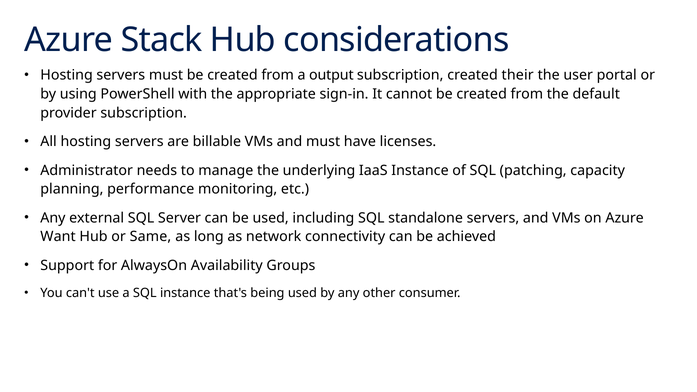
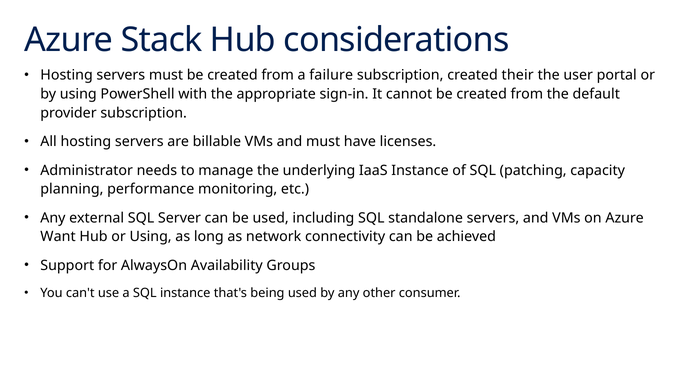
output: output -> failure
or Same: Same -> Using
